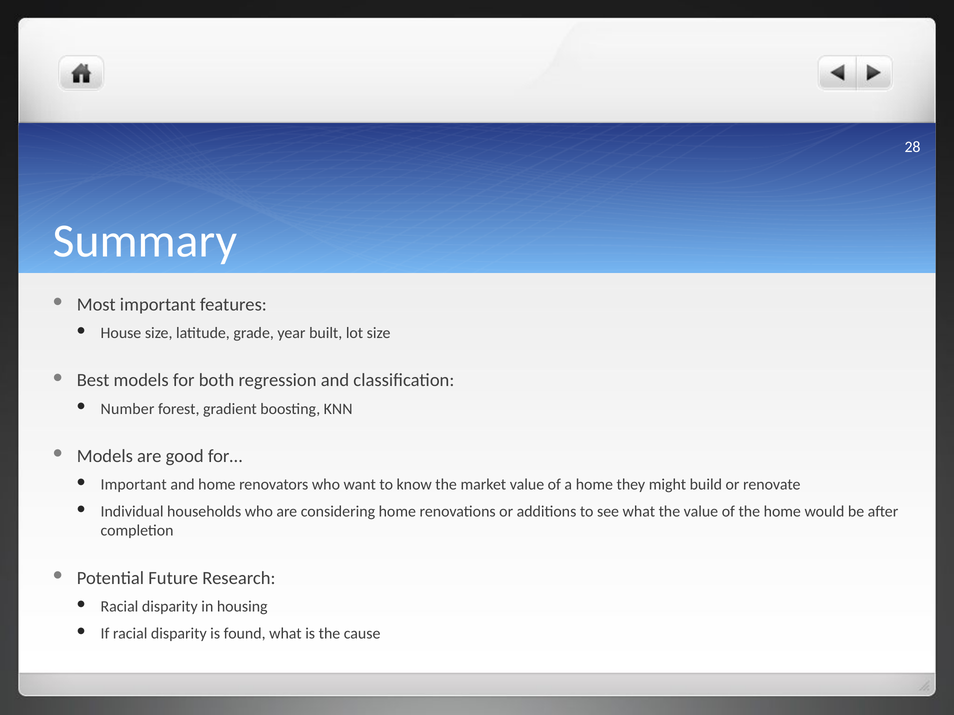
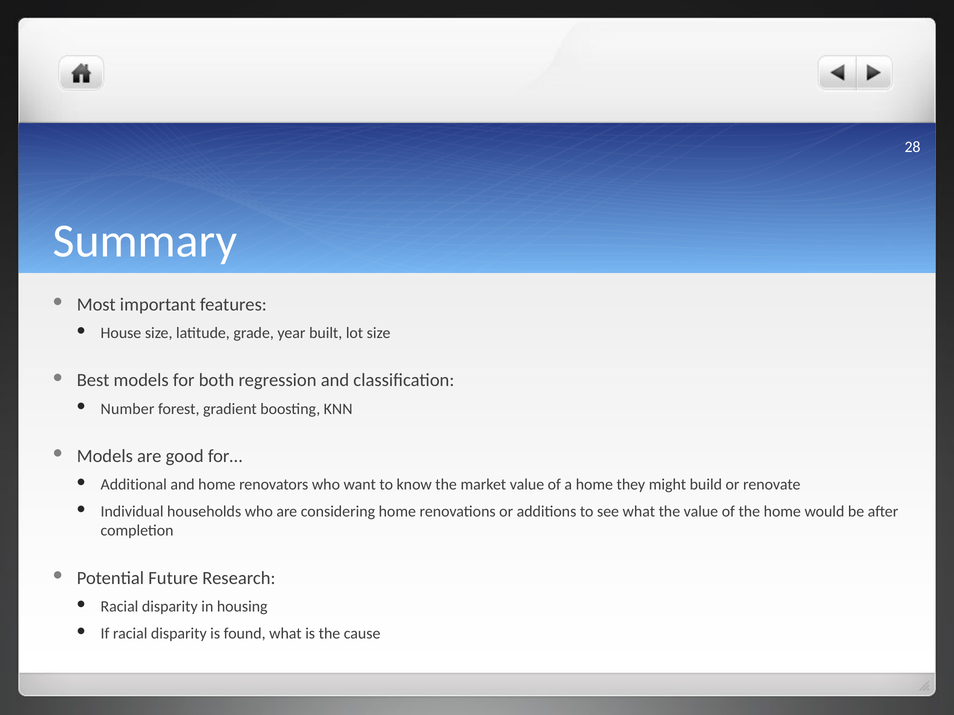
Important at (134, 485): Important -> Additional
